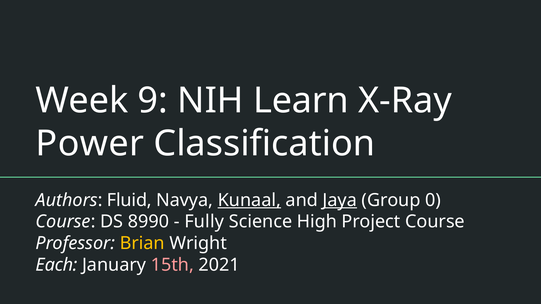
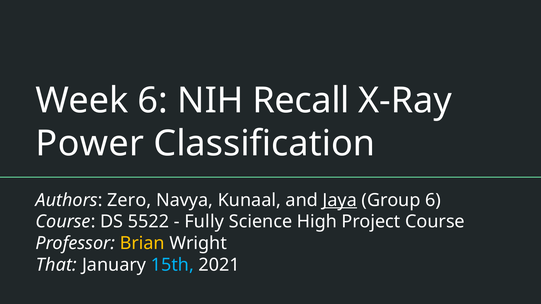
Week 9: 9 -> 6
Learn: Learn -> Recall
Fluid: Fluid -> Zero
Kunaal underline: present -> none
Group 0: 0 -> 6
8990: 8990 -> 5522
Each: Each -> That
15th colour: pink -> light blue
